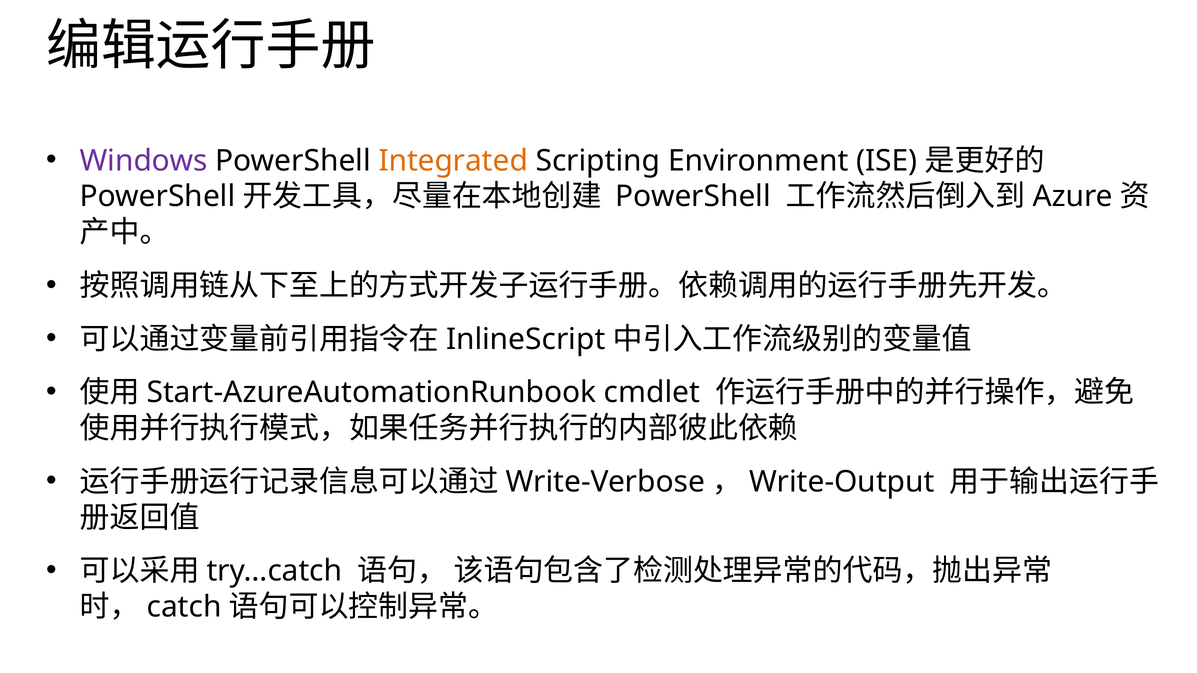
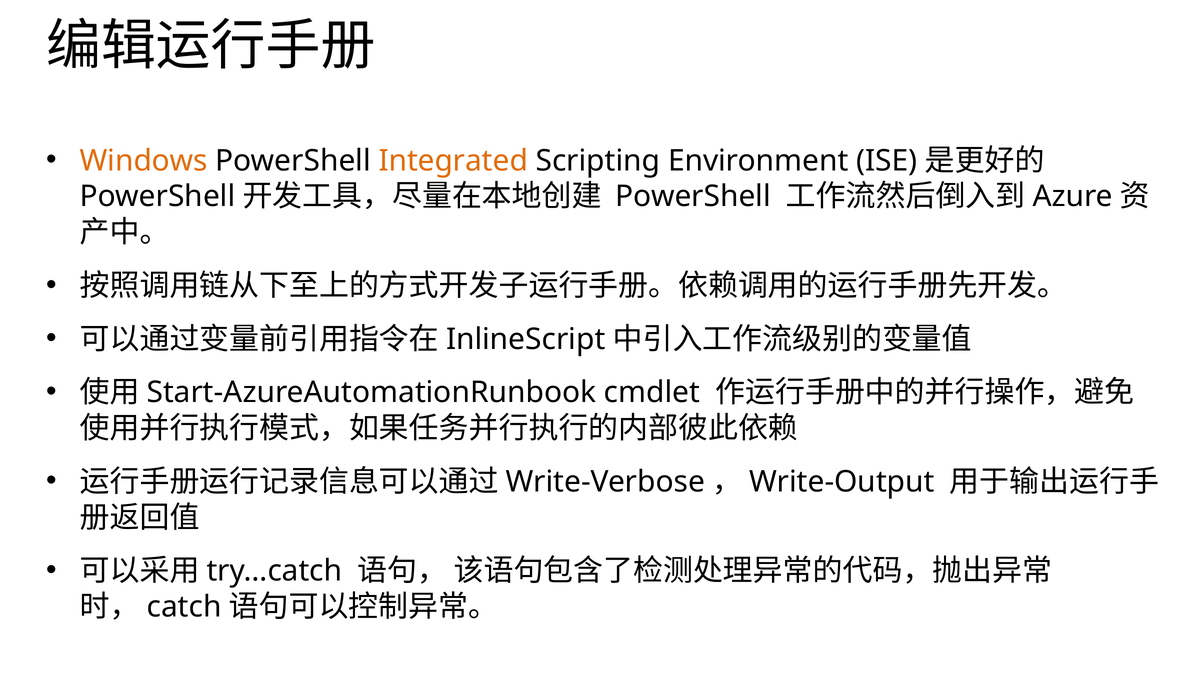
Windows colour: purple -> orange
